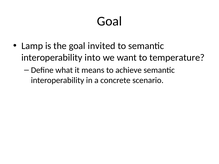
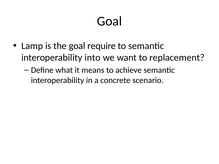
invited: invited -> require
temperature: temperature -> replacement
